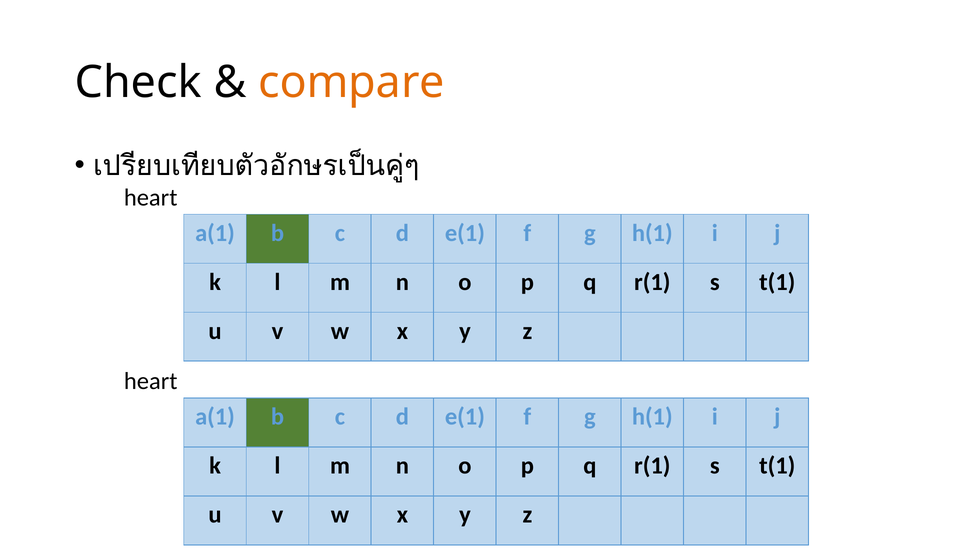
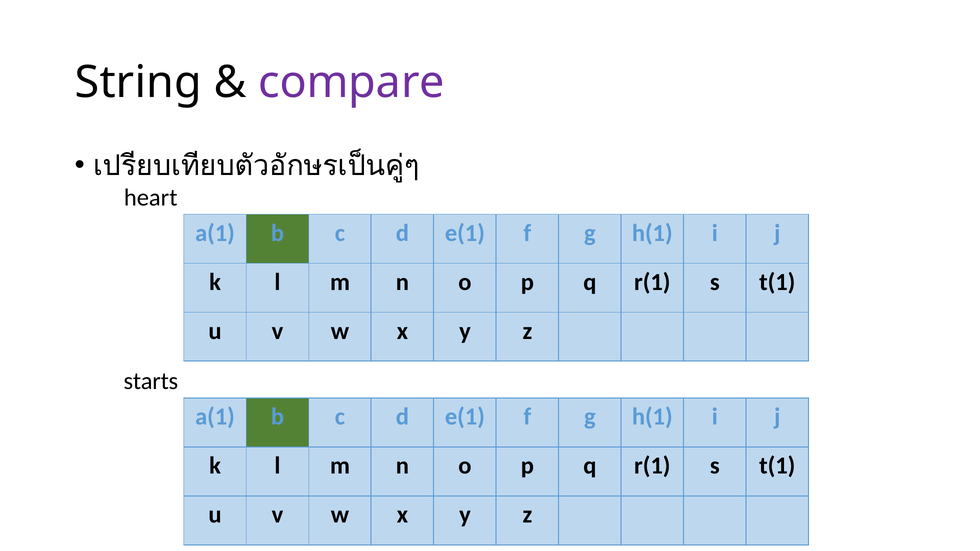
Check: Check -> String
compare colour: orange -> purple
heart at (151, 381): heart -> starts
